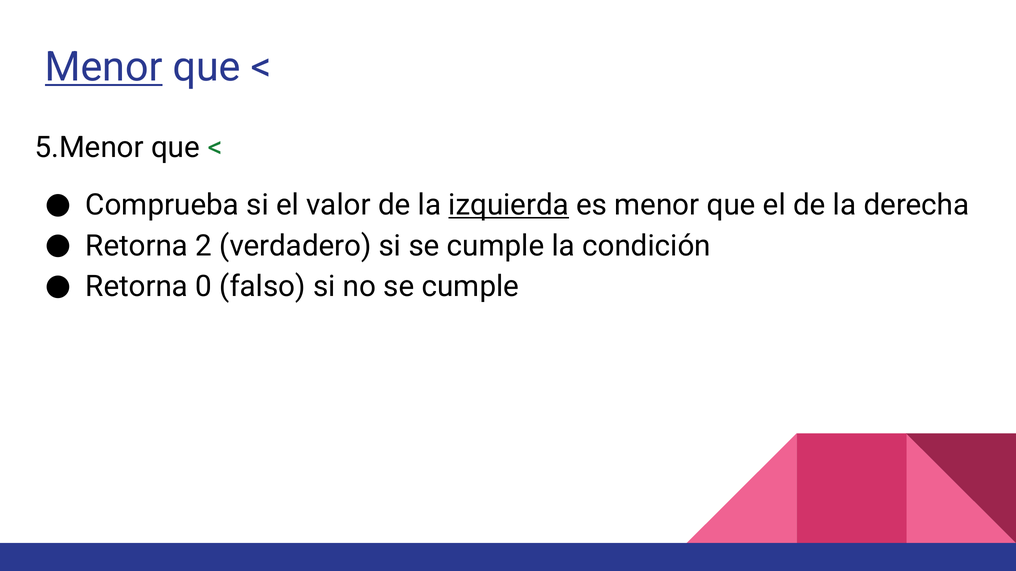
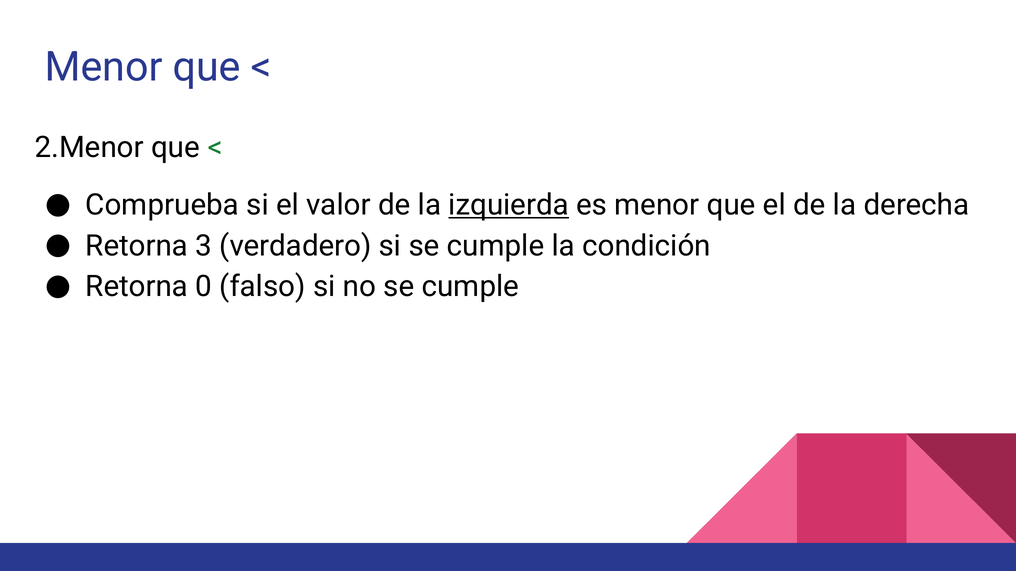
Menor at (104, 67) underline: present -> none
5.Menor: 5.Menor -> 2.Menor
2: 2 -> 3
